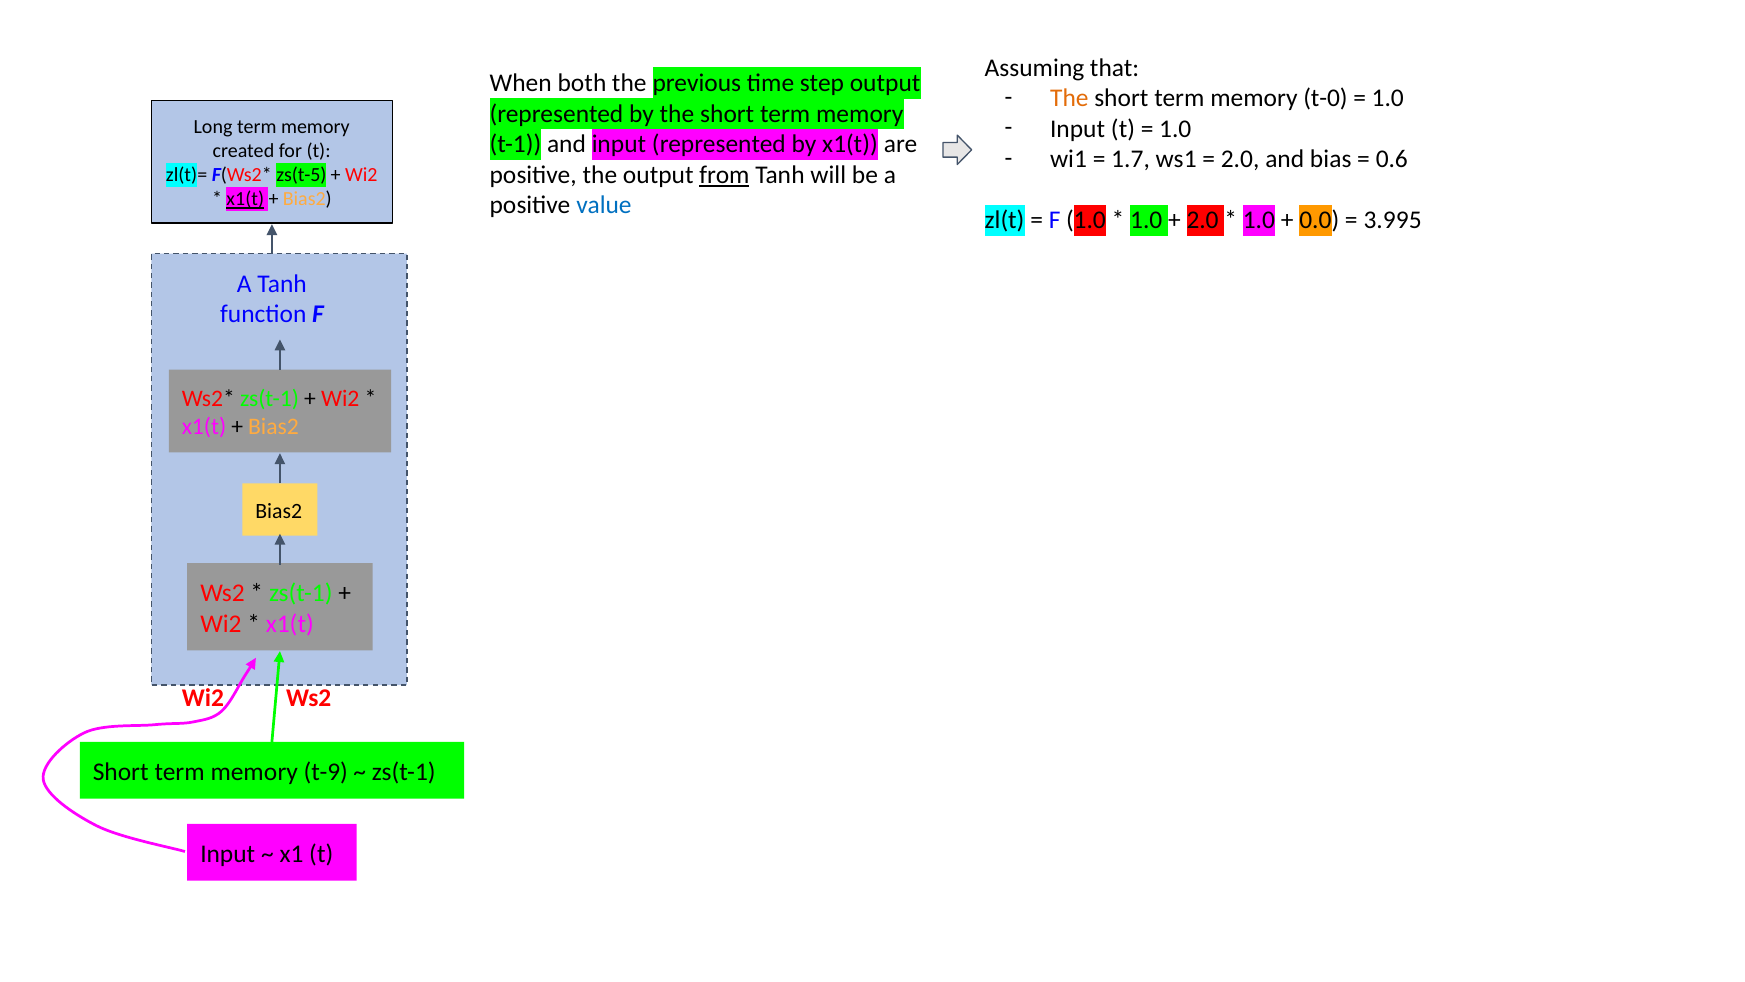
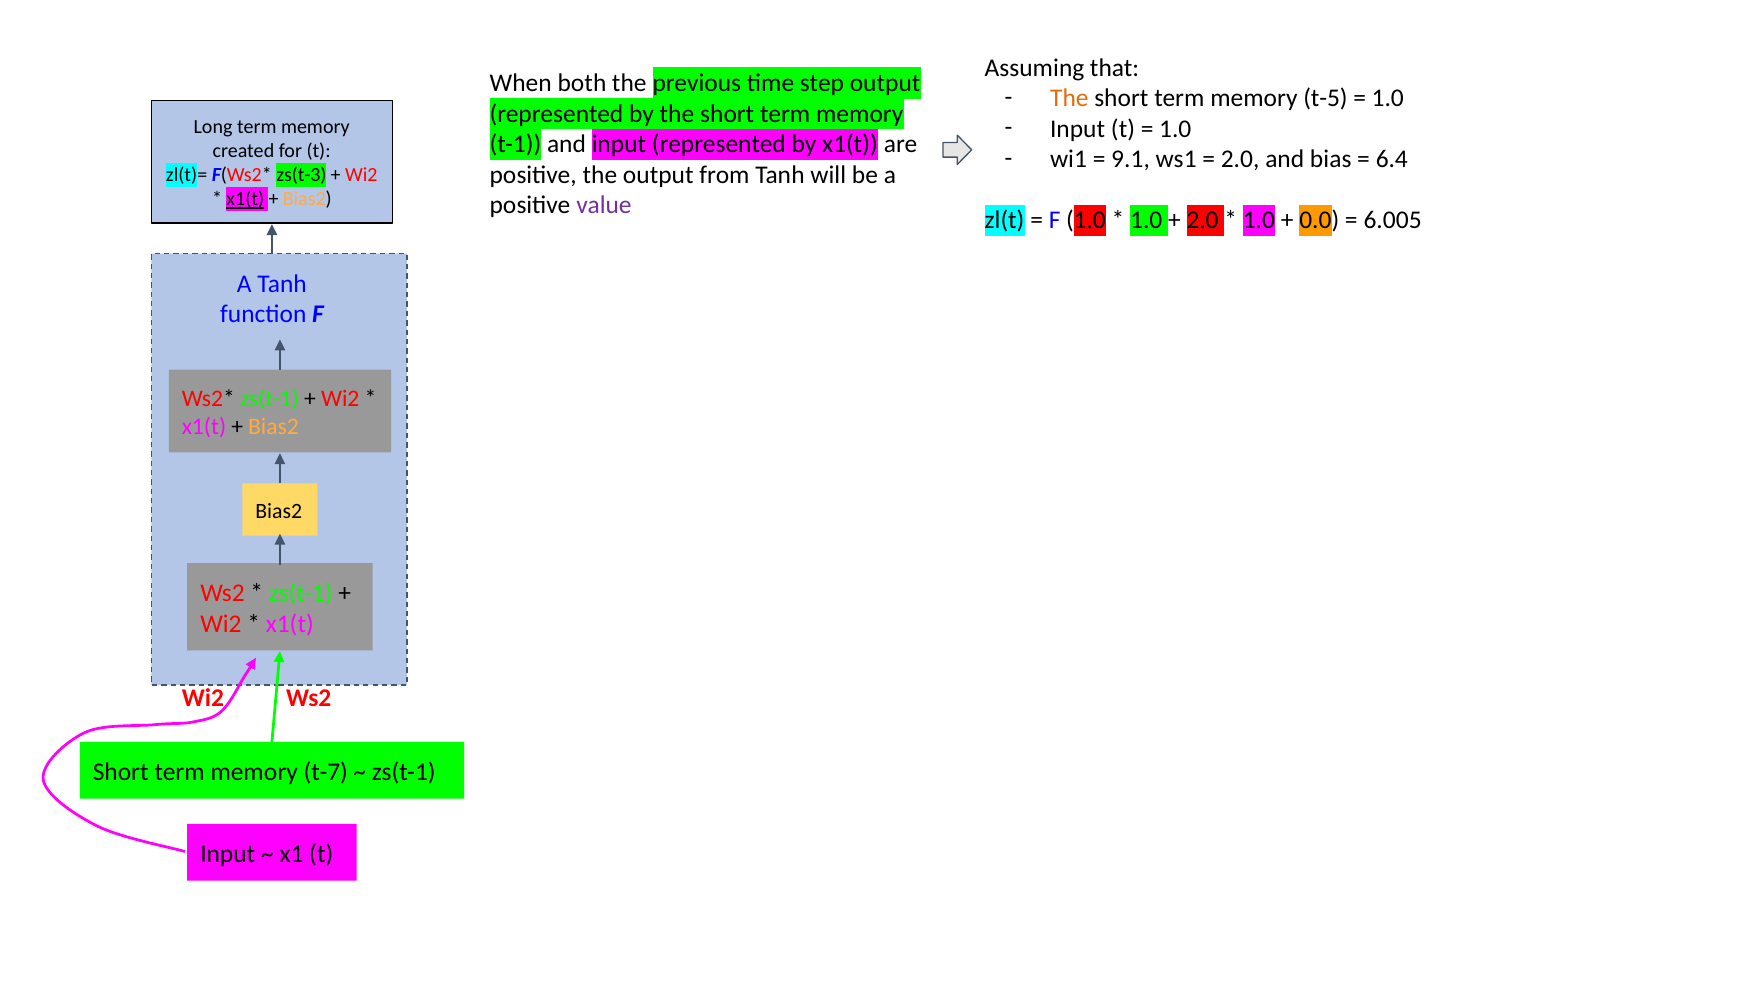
t-0: t-0 -> t-5
1.7: 1.7 -> 9.1
0.6: 0.6 -> 6.4
from underline: present -> none
zs(t-5: zs(t-5 -> zs(t-3
value colour: blue -> purple
3.995: 3.995 -> 6.005
t-9: t-9 -> t-7
